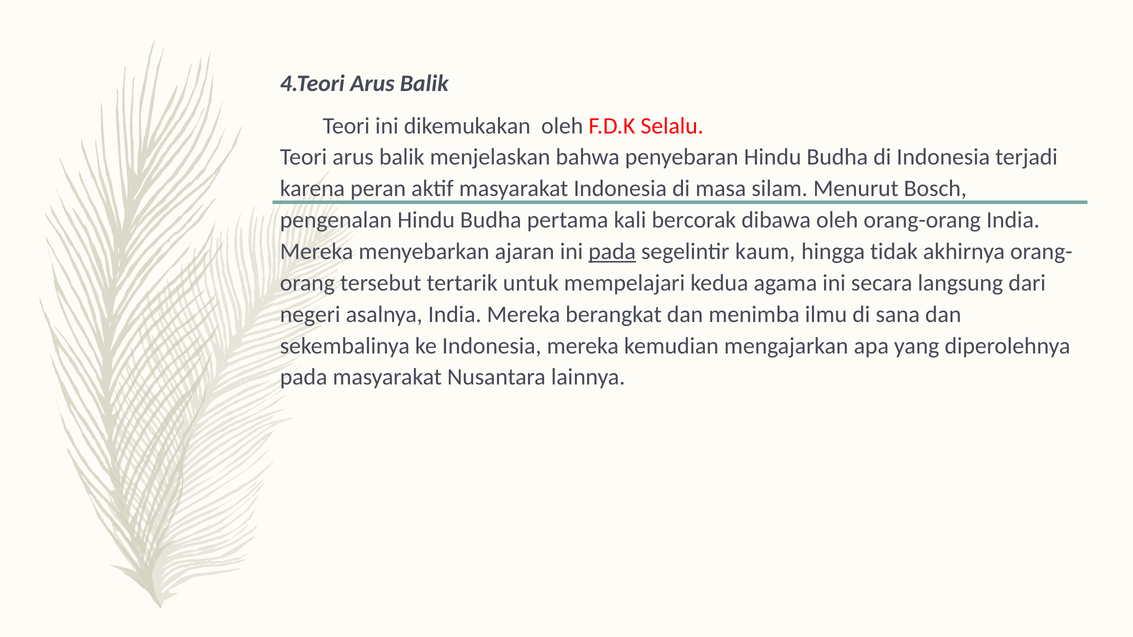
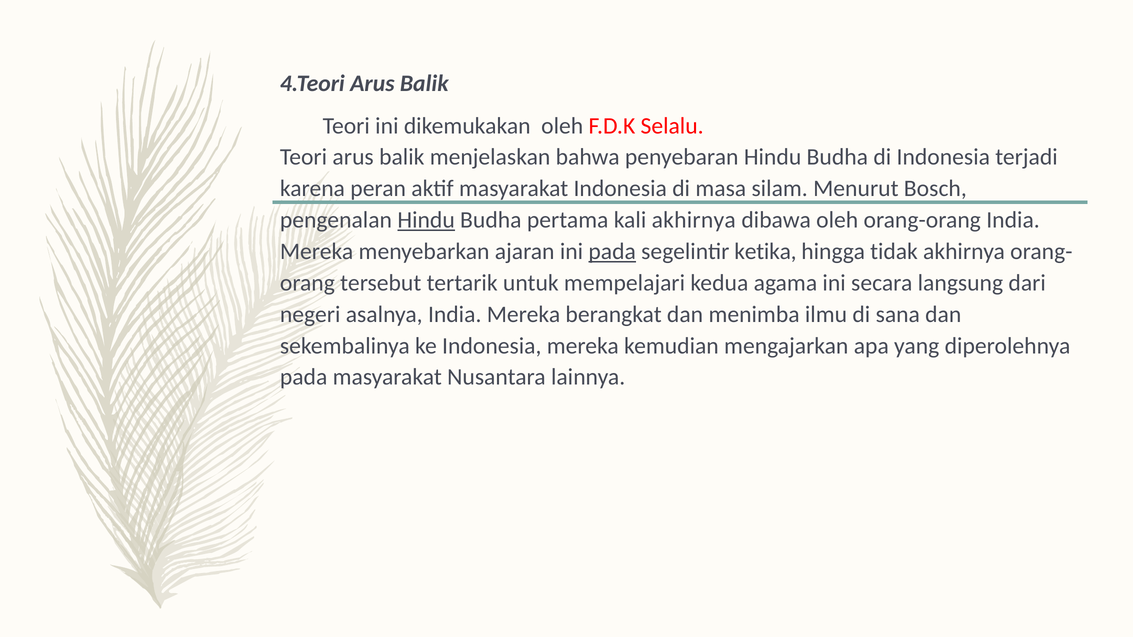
Hindu at (426, 220) underline: none -> present
kali bercorak: bercorak -> akhirnya
kaum: kaum -> ketika
